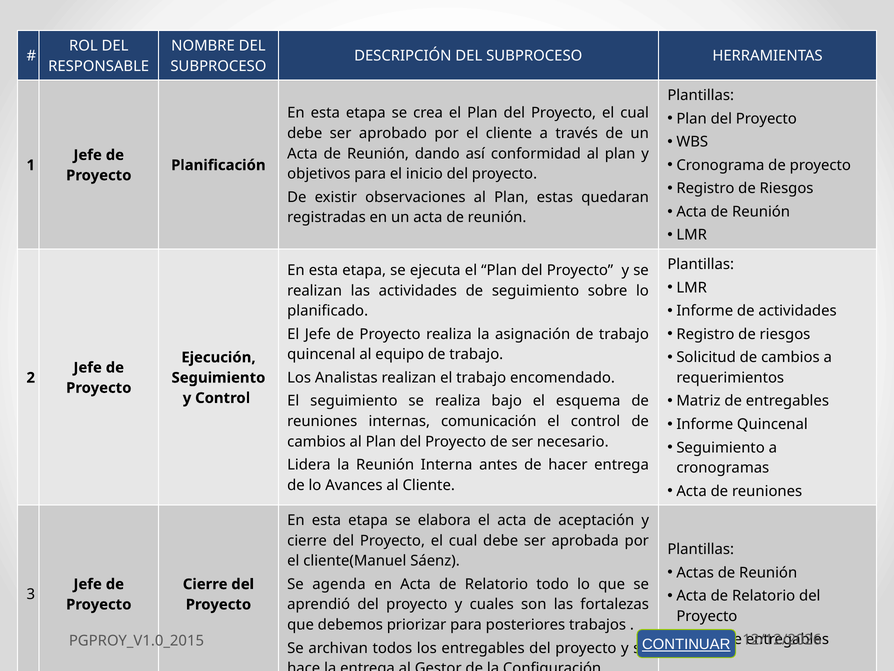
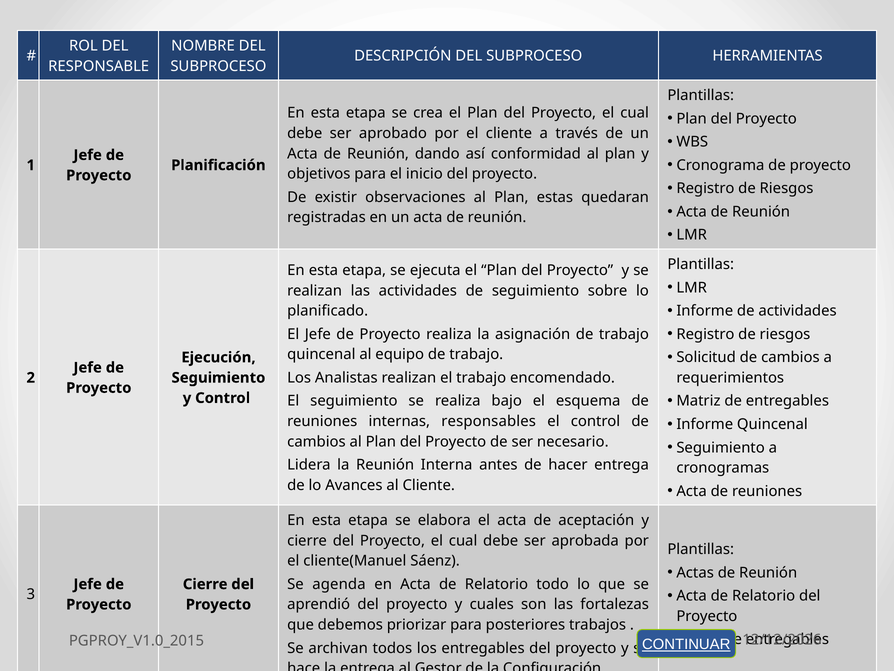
comunicación: comunicación -> responsables
